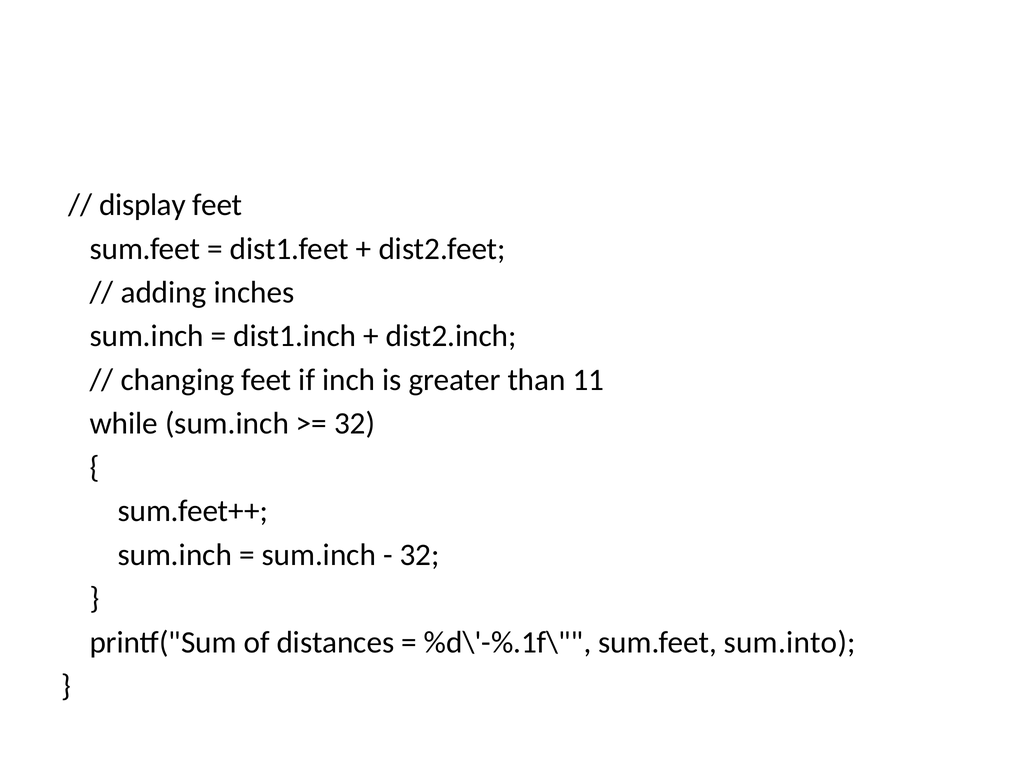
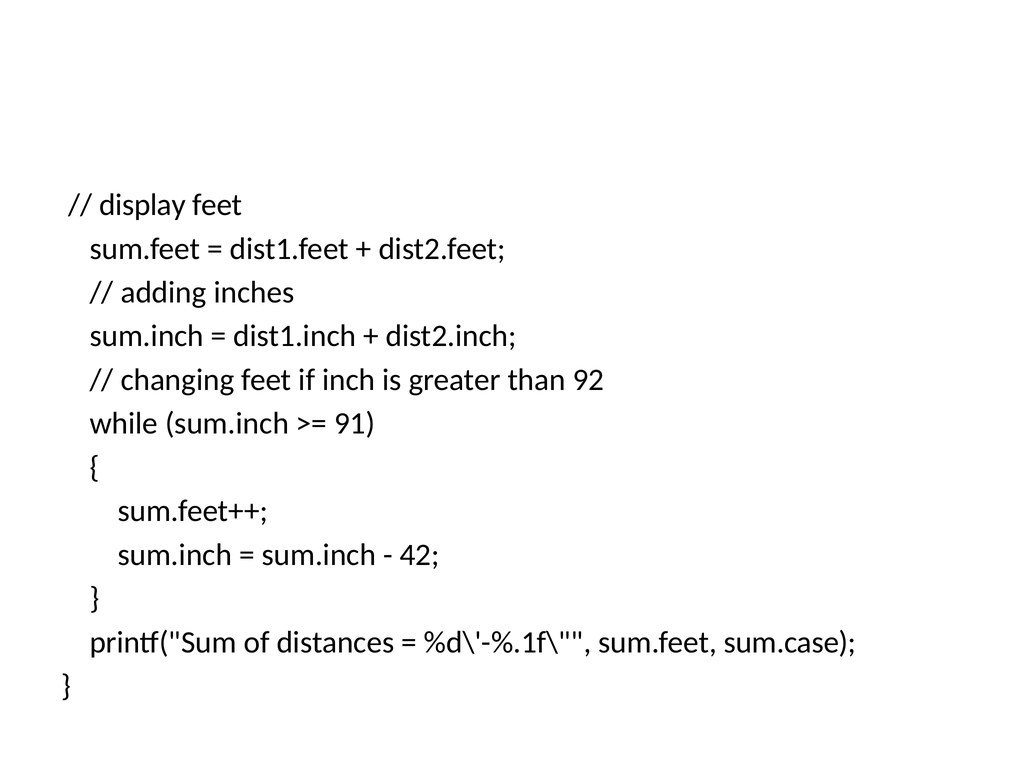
11: 11 -> 92
32 at (355, 424): 32 -> 91
32 at (420, 555): 32 -> 42
sum.into: sum.into -> sum.case
